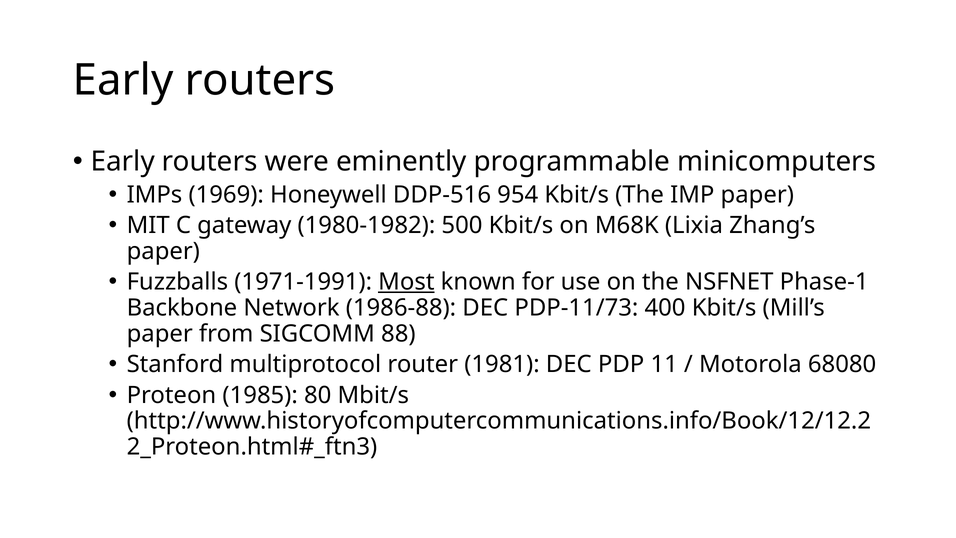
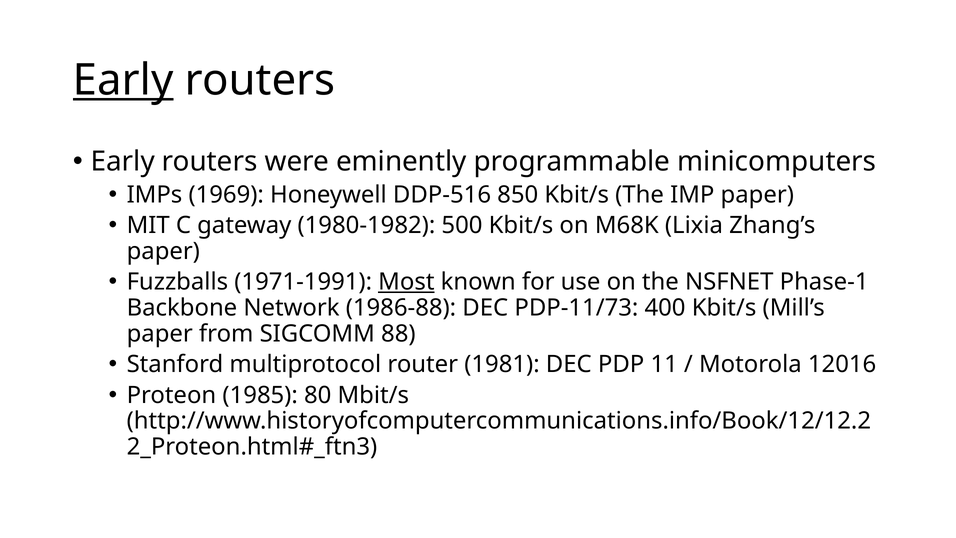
Early at (123, 80) underline: none -> present
954: 954 -> 850
68080: 68080 -> 12016
